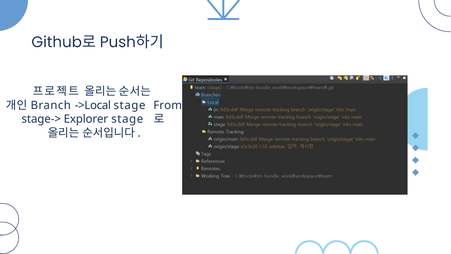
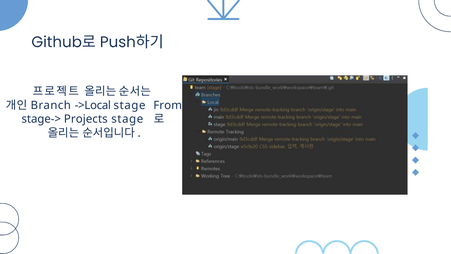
Explorer: Explorer -> Projects
